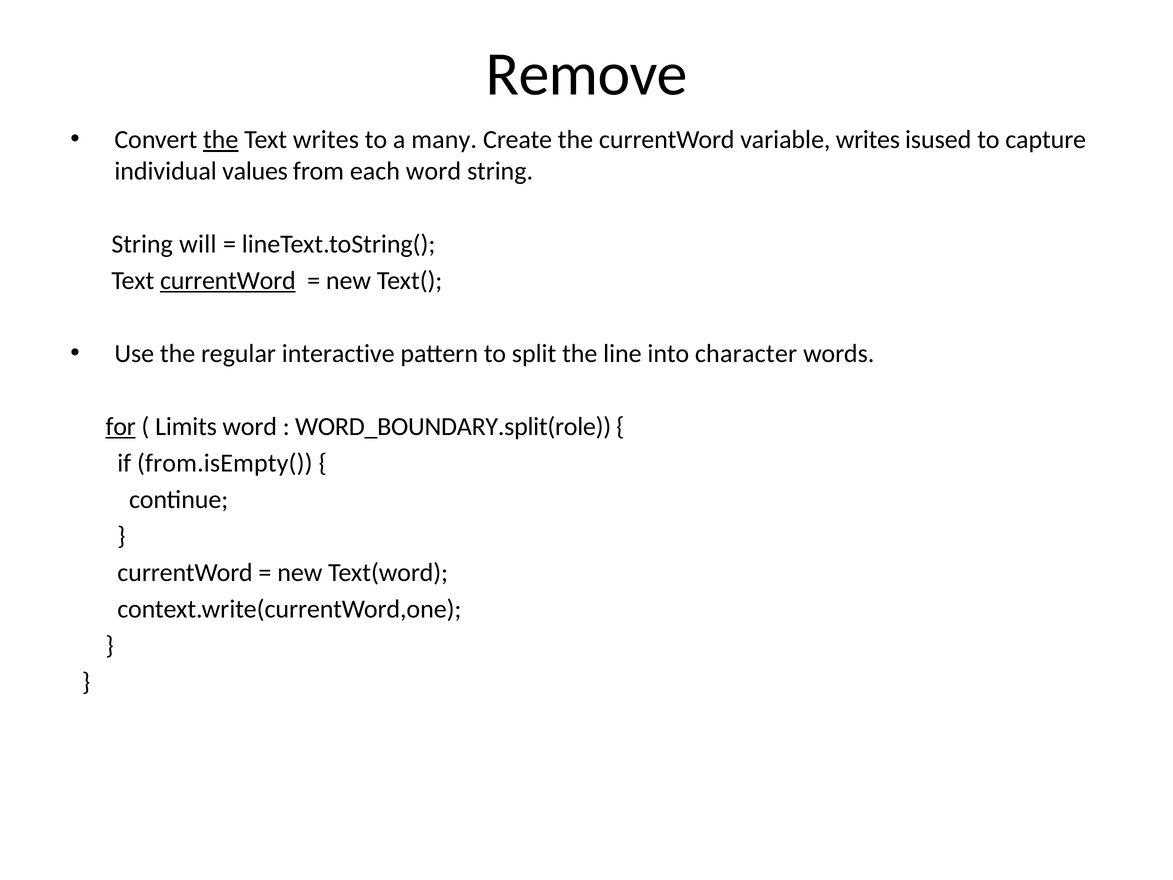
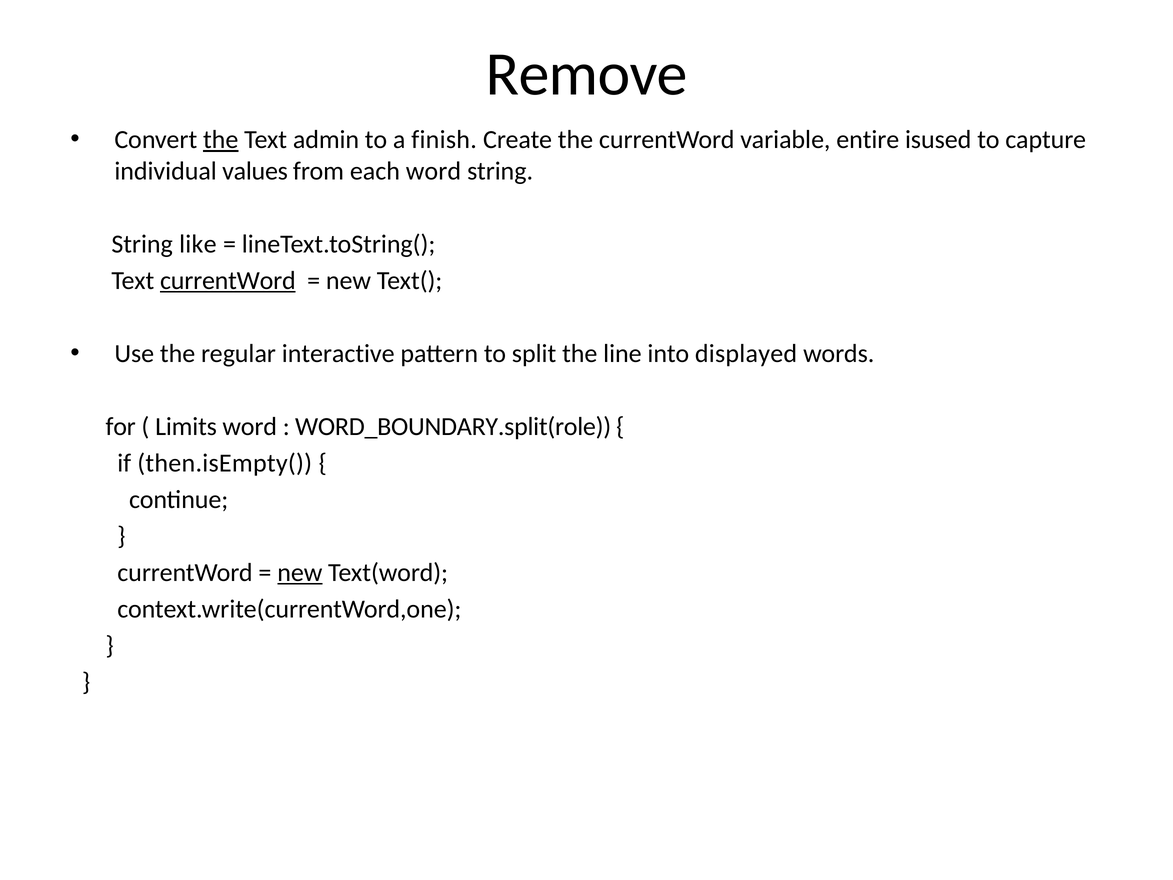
Text writes: writes -> admin
many: many -> finish
variable writes: writes -> entire
will: will -> like
character: character -> displayed
for underline: present -> none
from.isEmpty(: from.isEmpty( -> then.isEmpty(
new at (300, 572) underline: none -> present
